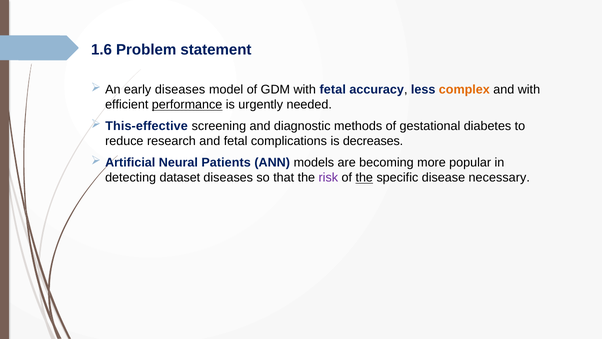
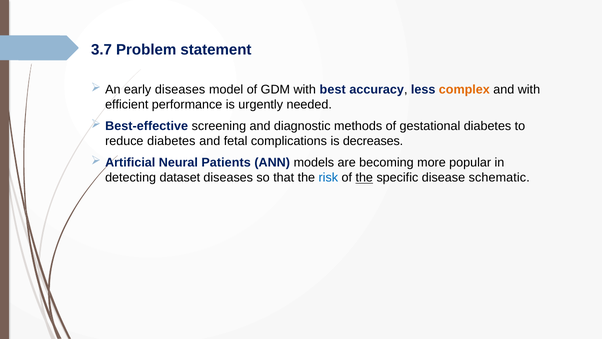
1.6: 1.6 -> 3.7
with fetal: fetal -> best
performance underline: present -> none
This-effective: This-effective -> Best-effective
reduce research: research -> diabetes
risk colour: purple -> blue
necessary: necessary -> schematic
